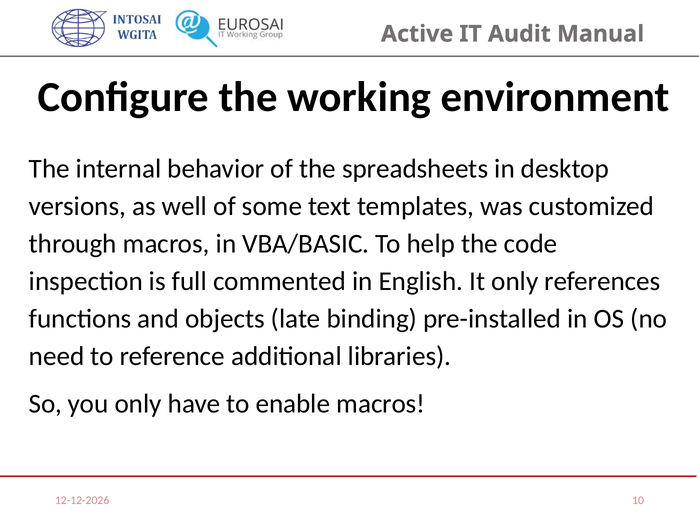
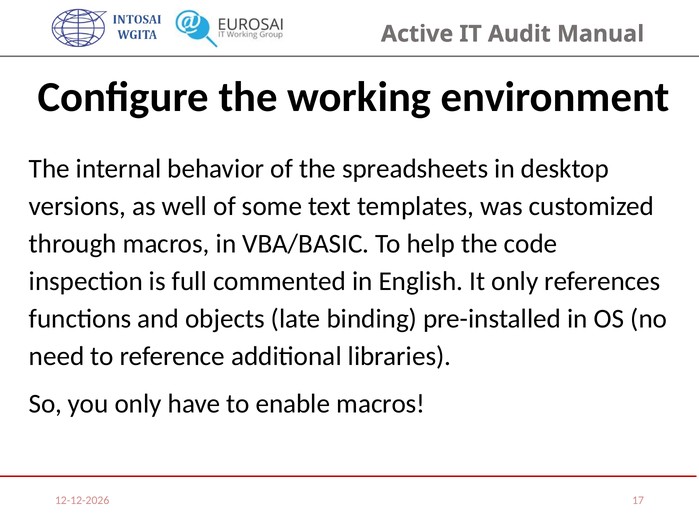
10: 10 -> 17
